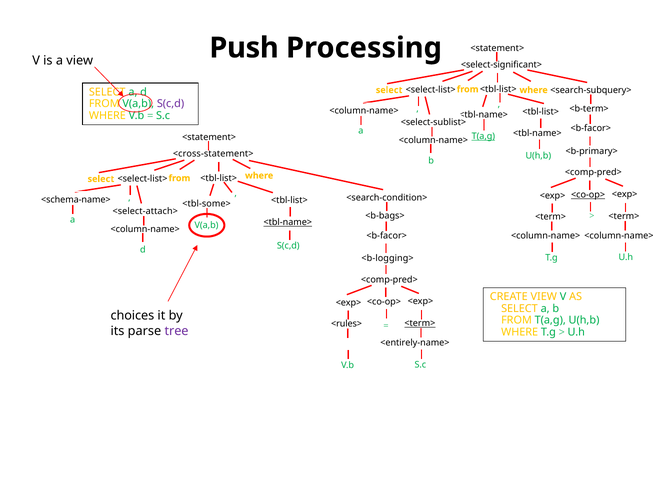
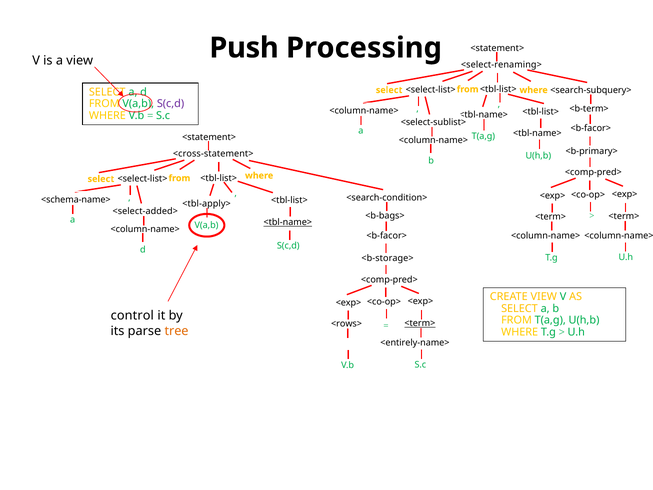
<select-significant>: <select-significant> -> <select-renaming>
T(a,g at (483, 136) underline: present -> none
<co-op> at (588, 195) underline: present -> none
<tbl-some>: <tbl-some> -> <tbl-apply>
<select-attach>: <select-attach> -> <select-added>
<b-logging>: <b-logging> -> <b-storage>
choices: choices -> control
<rules>: <rules> -> <rows>
tree colour: purple -> orange
